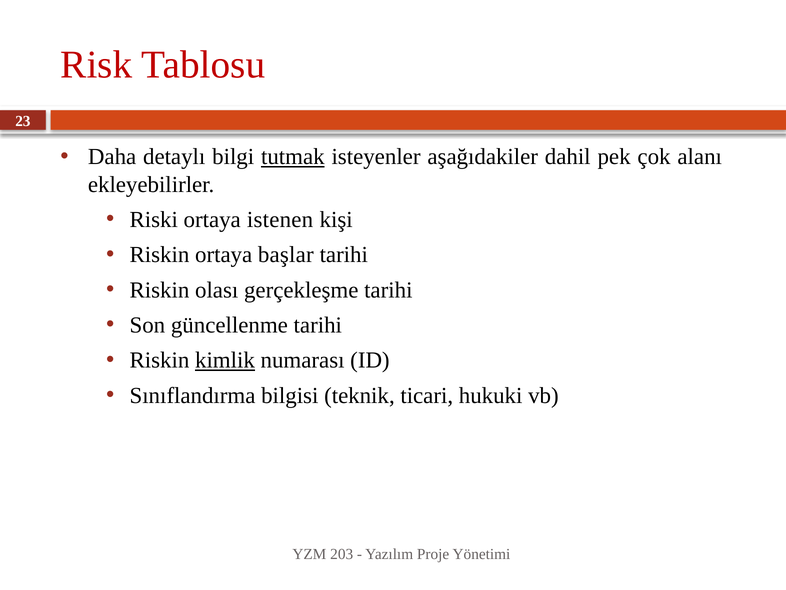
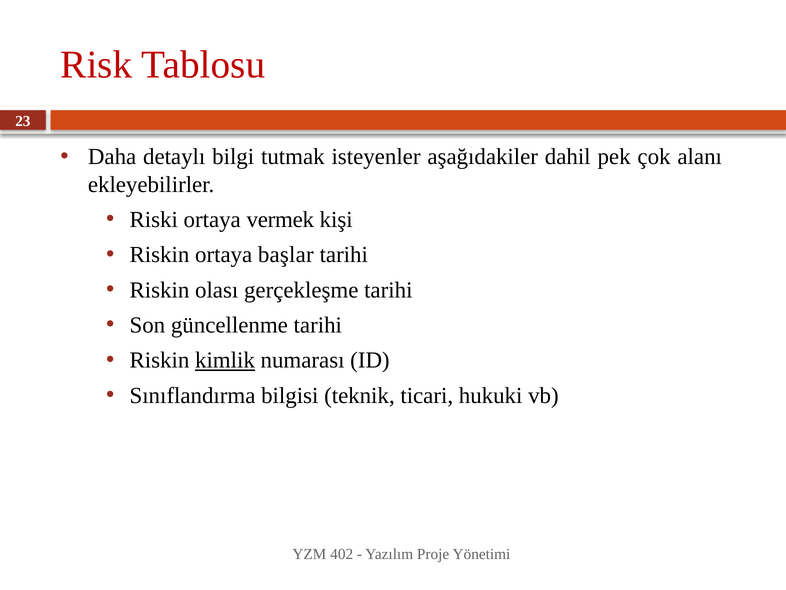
tutmak underline: present -> none
istenen: istenen -> vermek
203: 203 -> 402
